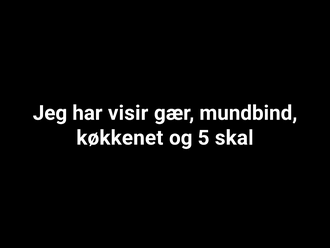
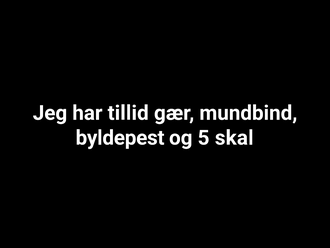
visir: visir -> tillid
køkkenet: køkkenet -> byldepest
